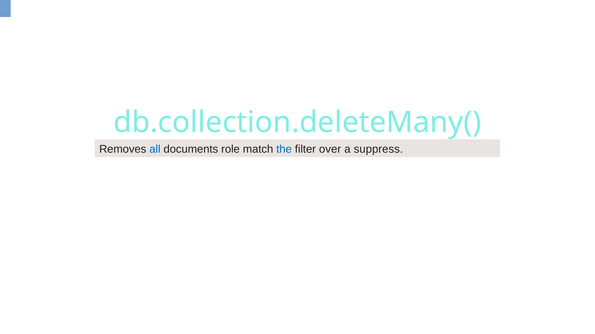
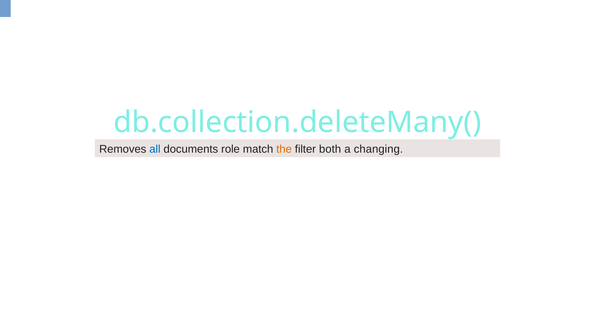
the colour: blue -> orange
over: over -> both
suppress: suppress -> changing
